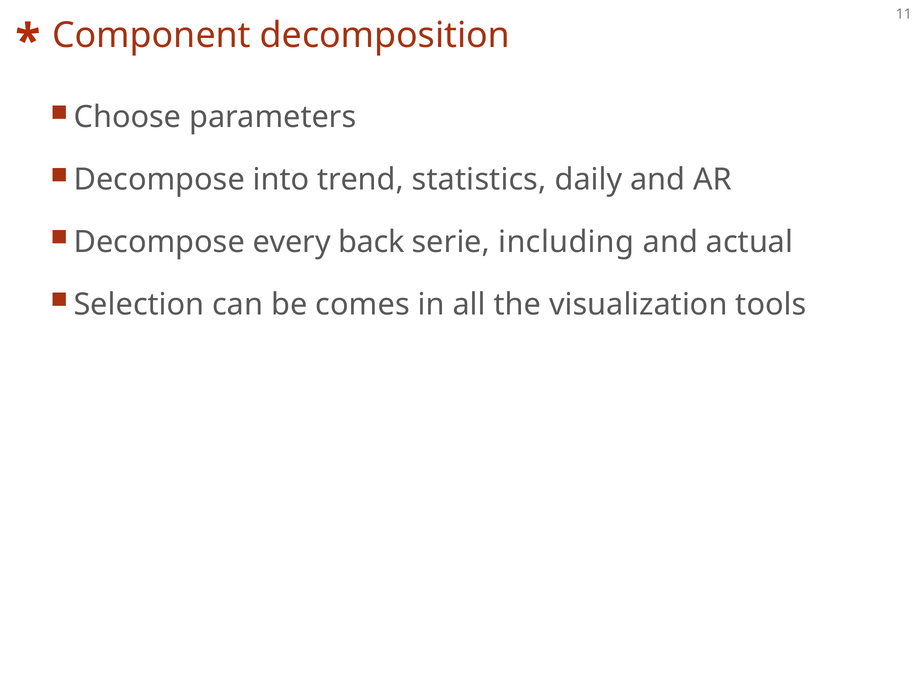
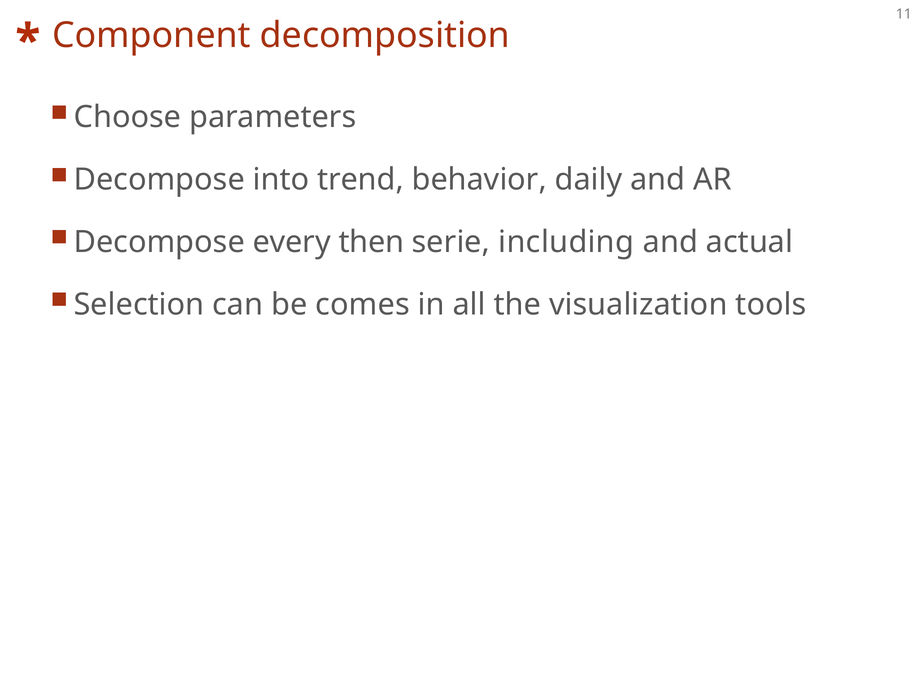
statistics: statistics -> behavior
back: back -> then
